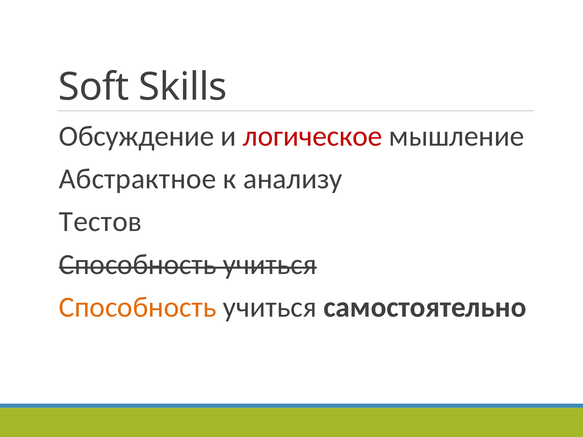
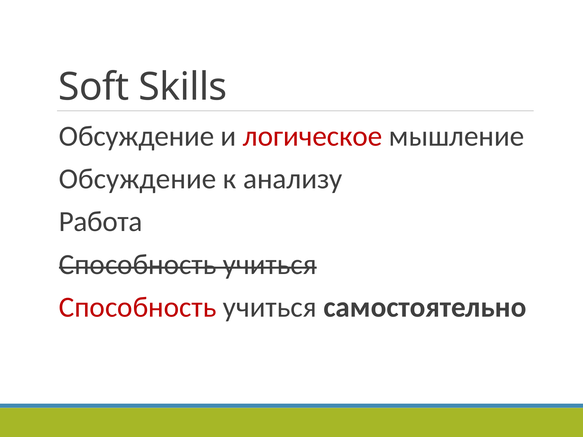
Абстрактное at (138, 179): Абстрактное -> Обсуждение
Тестов: Тестов -> Работа
Способность at (138, 307) colour: orange -> red
